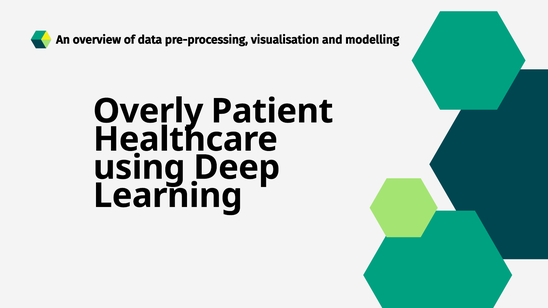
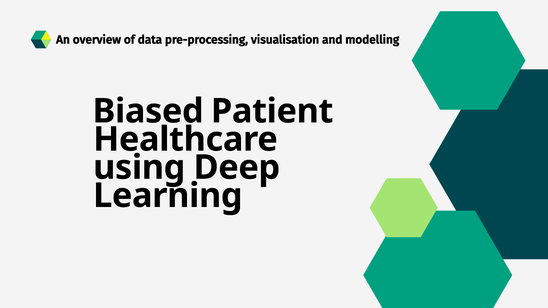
Overly: Overly -> Biased
